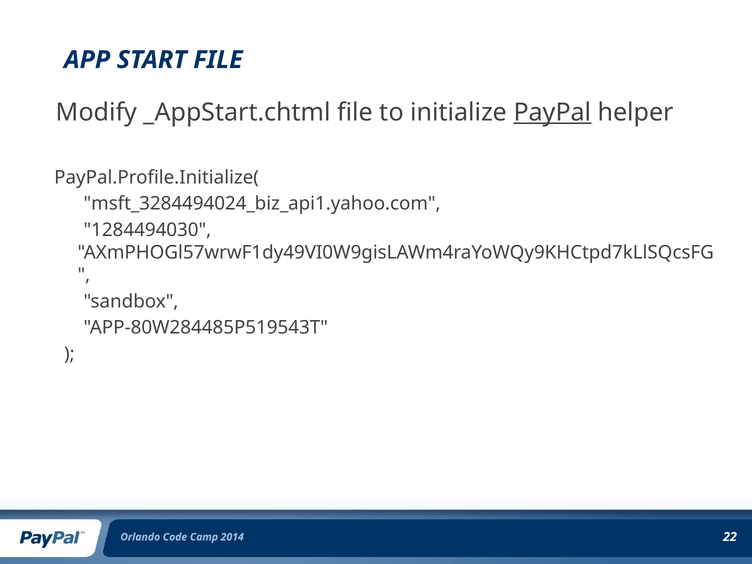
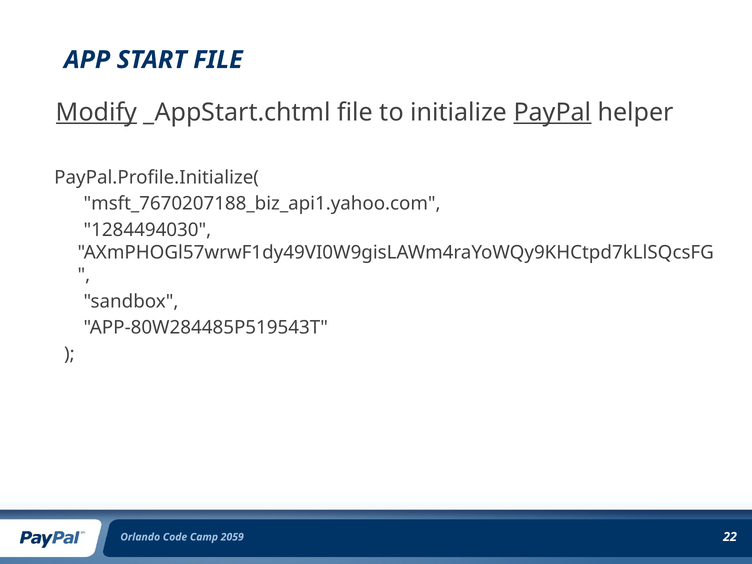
Modify underline: none -> present
msft_3284494024_biz_api1.yahoo.com: msft_3284494024_biz_api1.yahoo.com -> msft_7670207188_biz_api1.yahoo.com
2014: 2014 -> 2059
